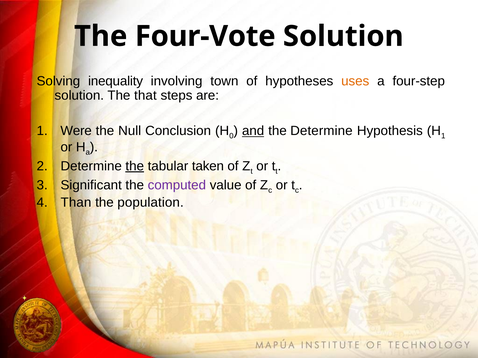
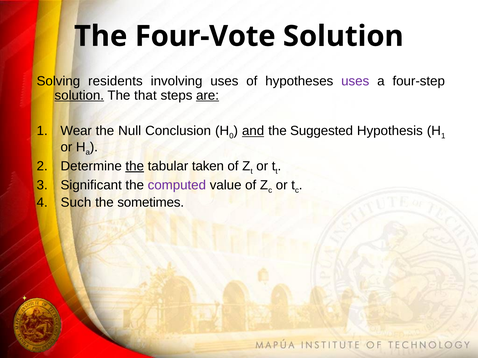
inequality: inequality -> residents
involving town: town -> uses
uses at (355, 81) colour: orange -> purple
solution at (79, 96) underline: none -> present
are underline: none -> present
Were: Were -> Wear
the Determine: Determine -> Suggested
Than: Than -> Such
population: population -> sometimes
